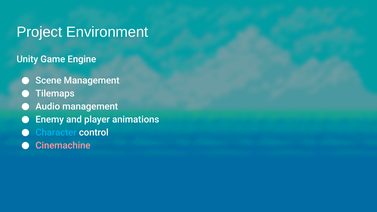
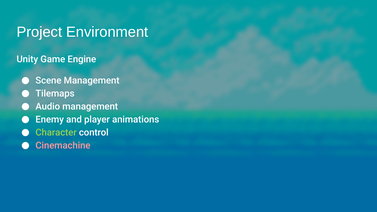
Character colour: light blue -> light green
